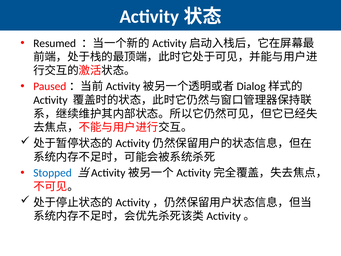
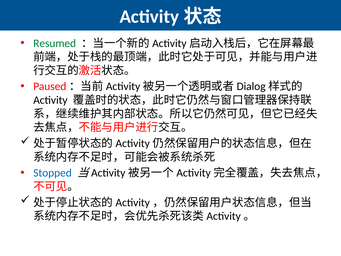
Resumed colour: black -> green
